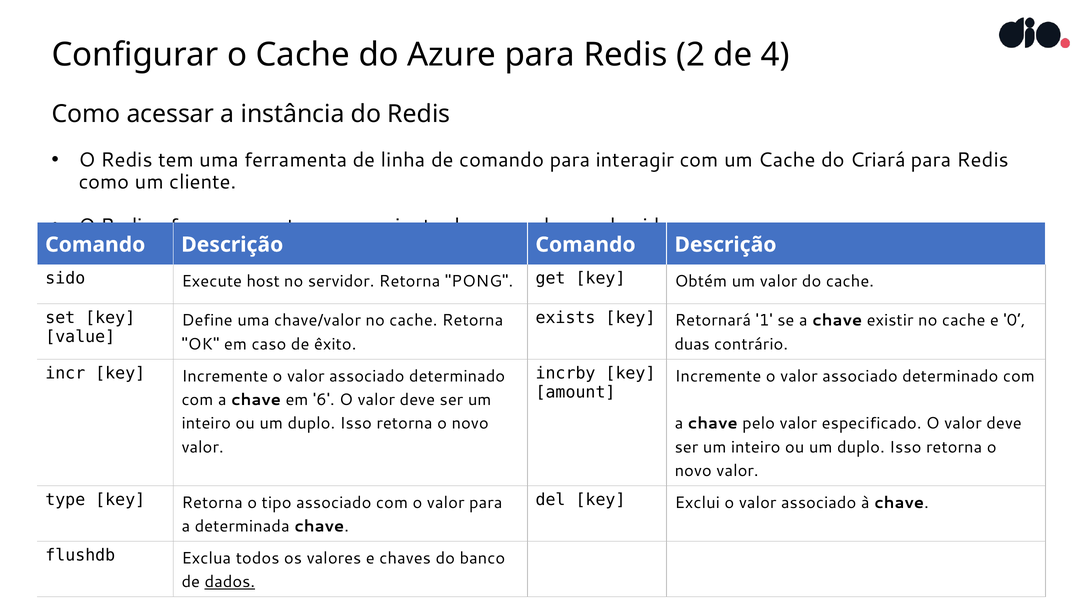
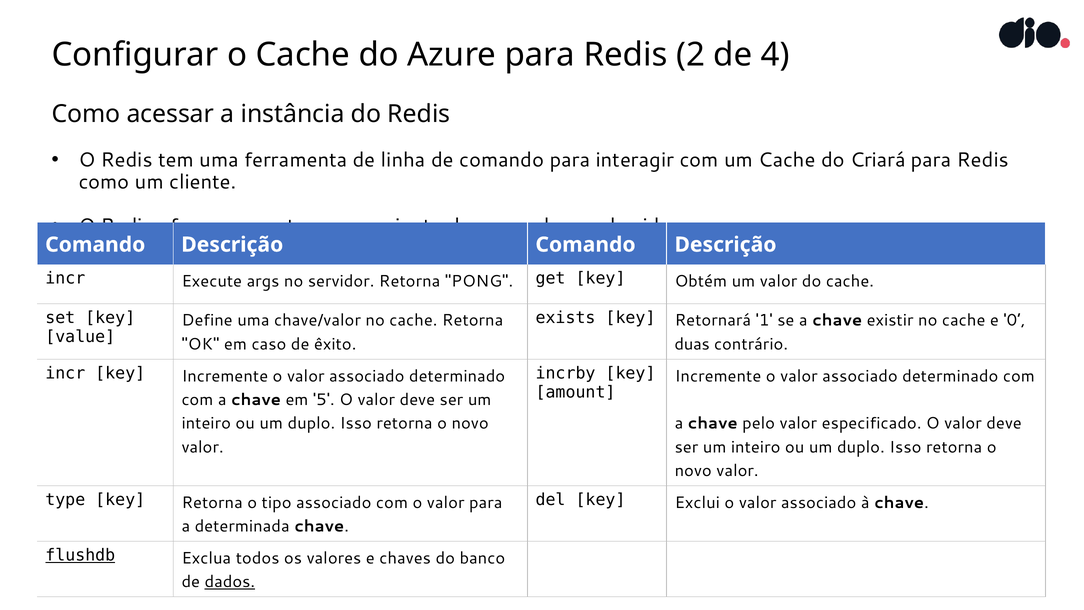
sido at (65, 278): sido -> incr
host: host -> args
6: 6 -> 5
flushdb underline: none -> present
